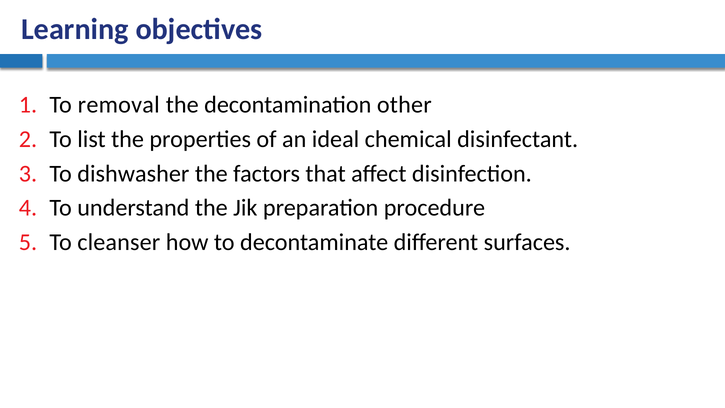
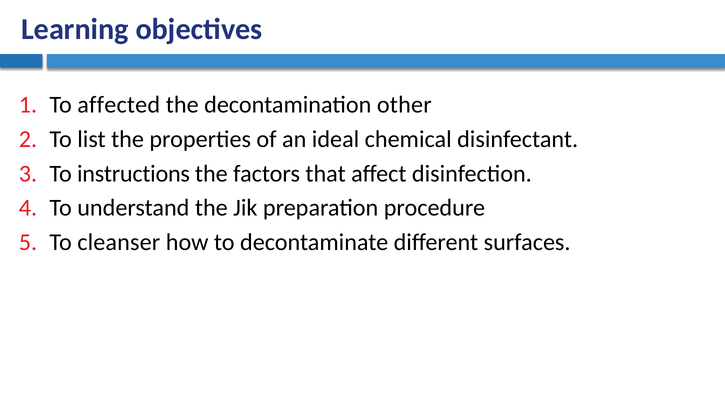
removal: removal -> affected
dishwasher: dishwasher -> instructions
